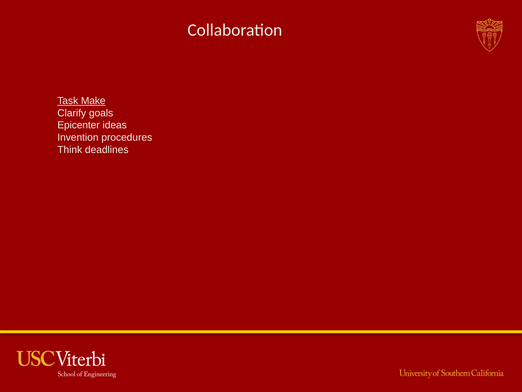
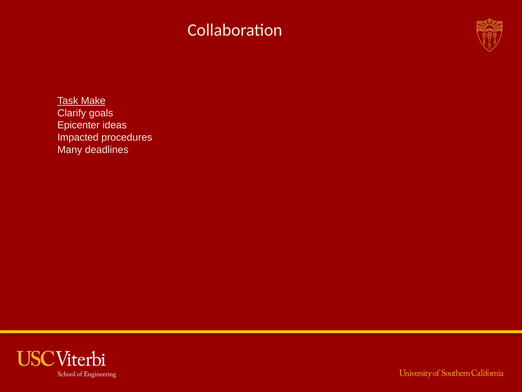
Invention: Invention -> Impacted
Think: Think -> Many
